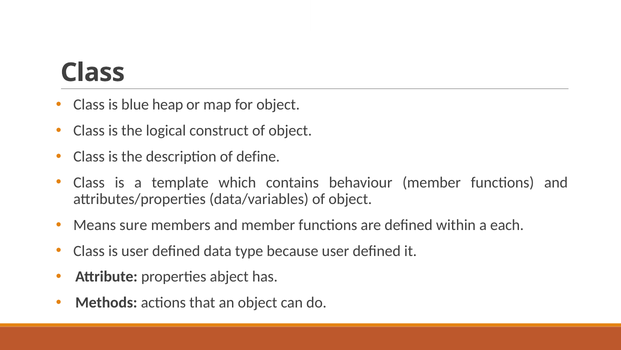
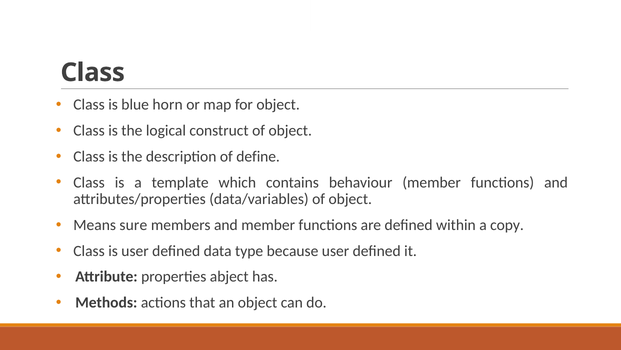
heap: heap -> horn
each: each -> copy
